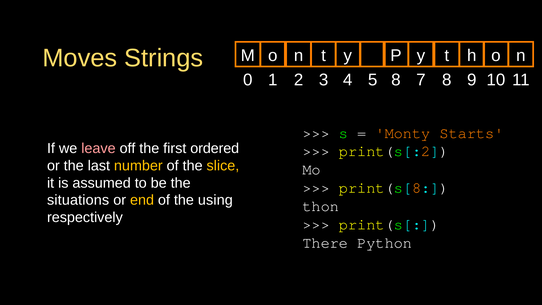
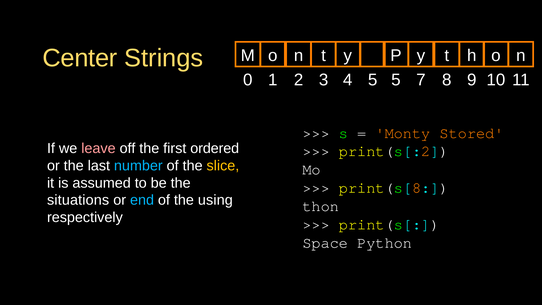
Moves: Moves -> Center
5 8: 8 -> 5
Starts: Starts -> Stored
number colour: yellow -> light blue
end colour: yellow -> light blue
There: There -> Space
